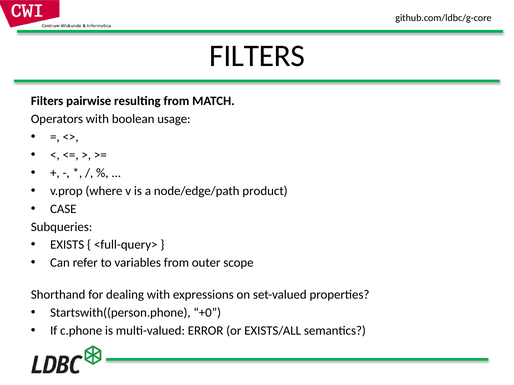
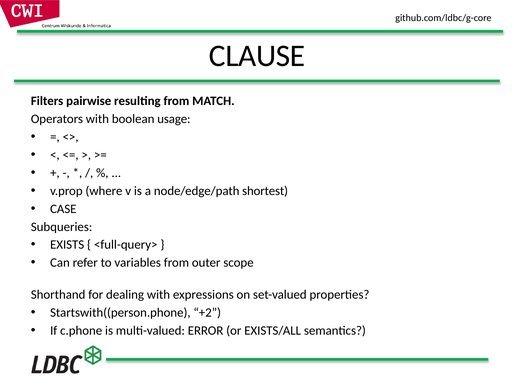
FILTERS at (257, 56): FILTERS -> CLAUSE
product: product -> shortest
+0: +0 -> +2
